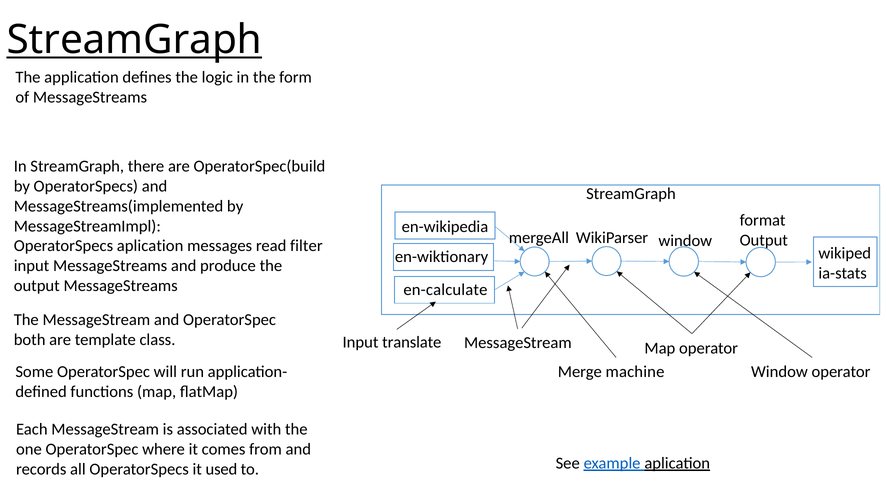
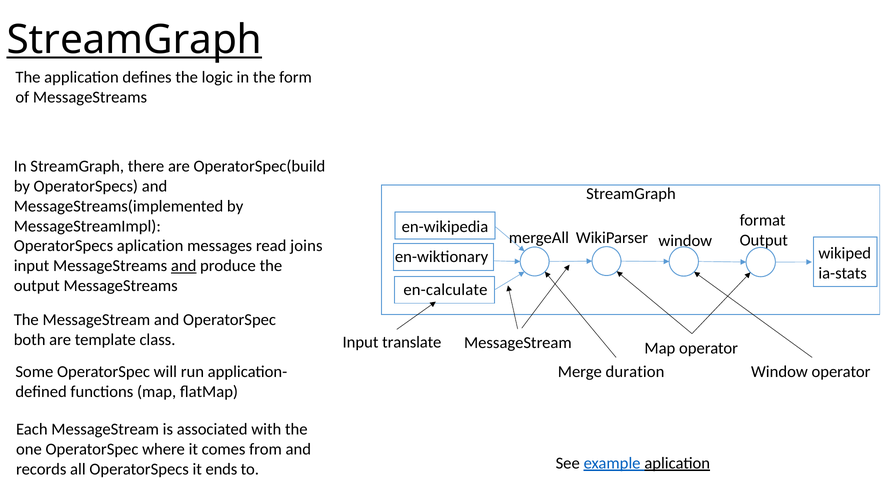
filter: filter -> joins
and at (184, 266) underline: none -> present
machine: machine -> duration
used: used -> ends
